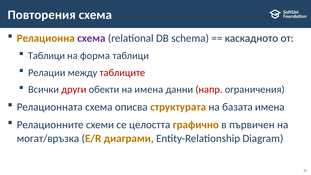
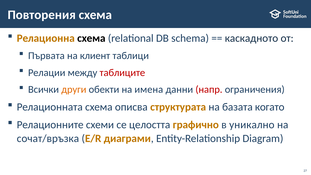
схема at (91, 38) colour: purple -> black
Таблици at (46, 56): Таблици -> Първата
форма: форма -> клиент
други colour: red -> orange
базата имена: имена -> когато
първичен: първичен -> уникално
могат/връзка: могат/връзка -> сочат/връзка
